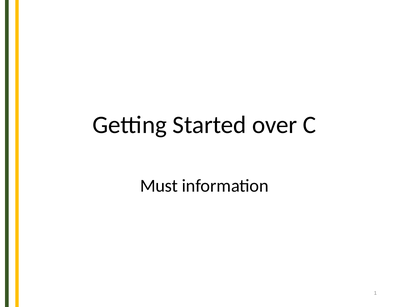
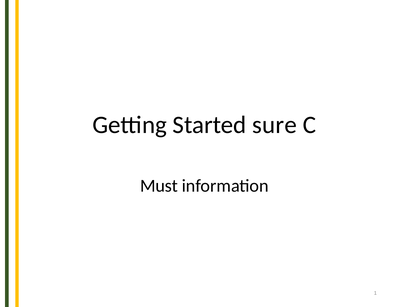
over: over -> sure
